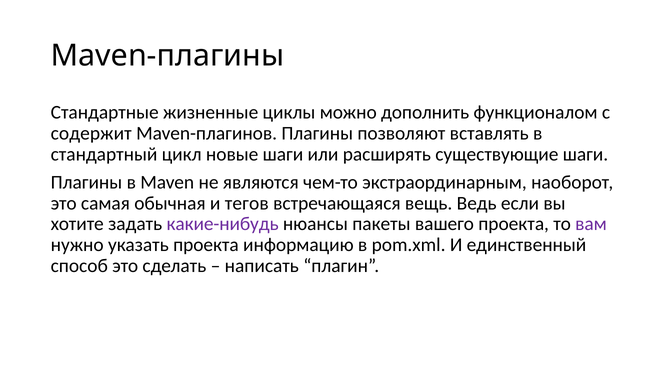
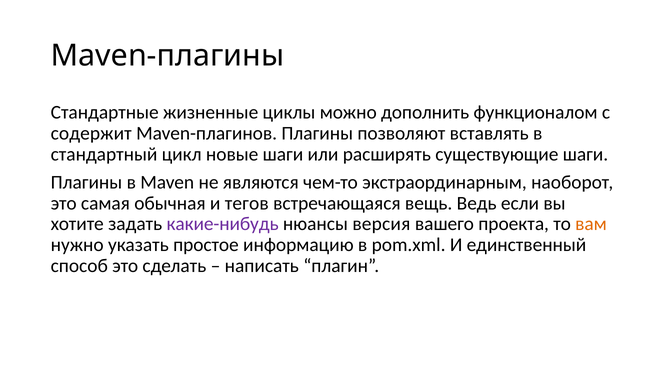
пакеты: пакеты -> версия
вам colour: purple -> orange
указать проекта: проекта -> простое
